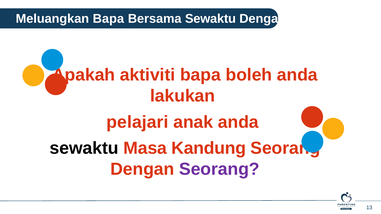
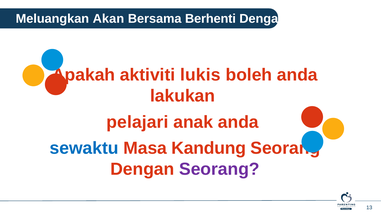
Meluangkan Bapa: Bapa -> Akan
Bersama Sewaktu: Sewaktu -> Berhenti
aktiviti bapa: bapa -> lukis
sewaktu at (84, 148) colour: black -> blue
